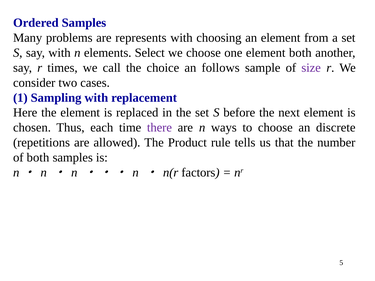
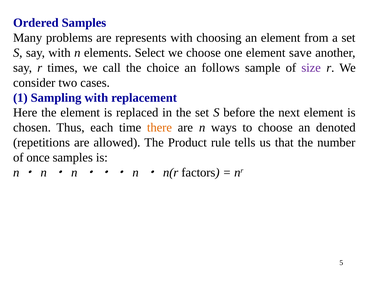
element both: both -> save
there colour: purple -> orange
discrete: discrete -> denoted
of both: both -> once
